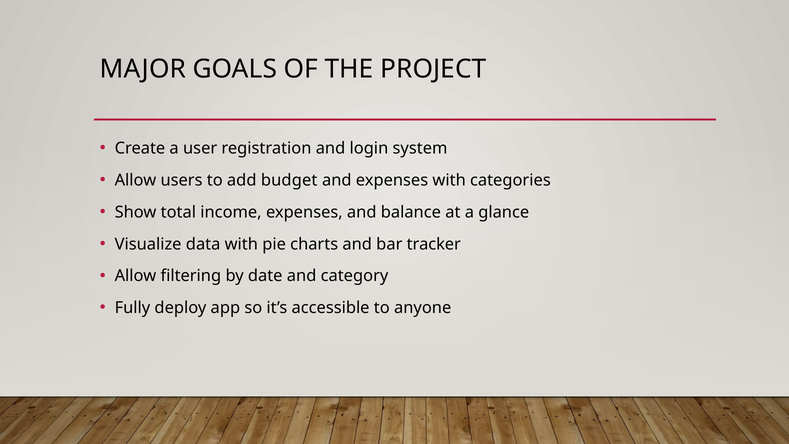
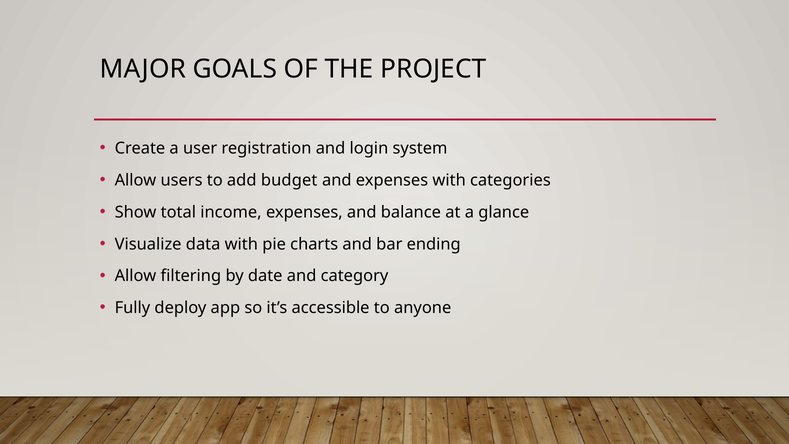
tracker: tracker -> ending
